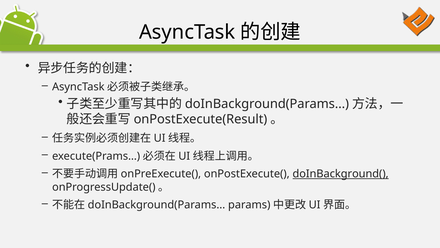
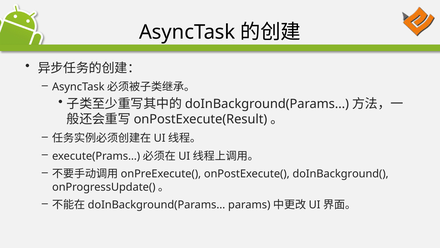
doInBackground( underline: present -> none
